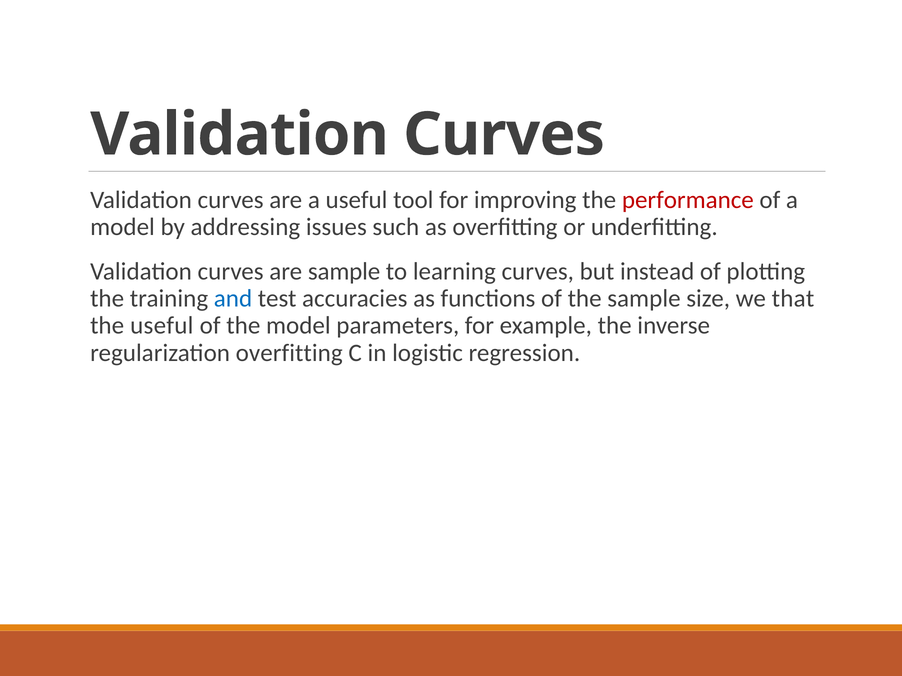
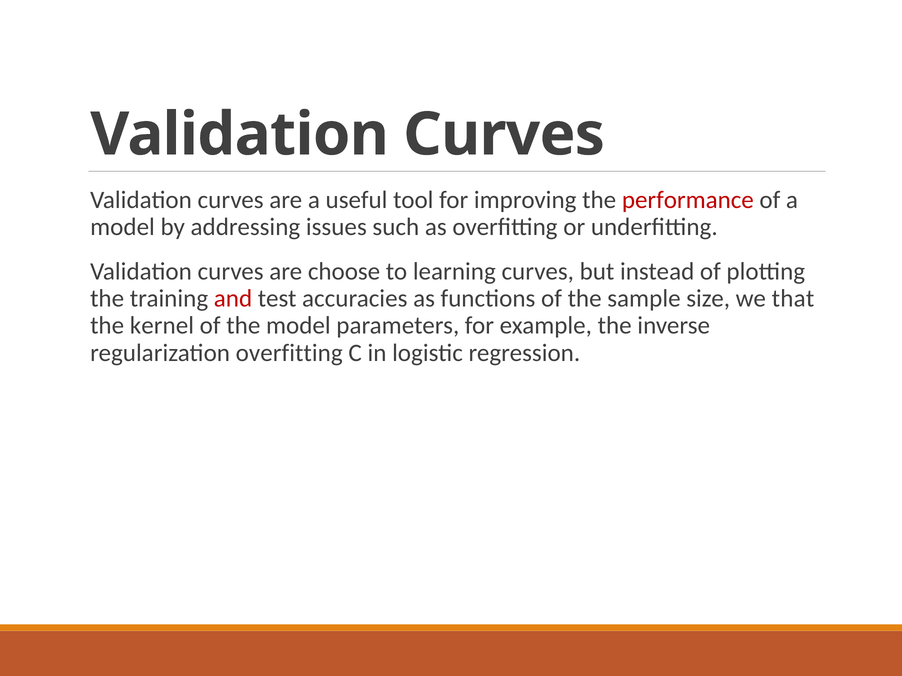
are sample: sample -> choose
and colour: blue -> red
the useful: useful -> kernel
